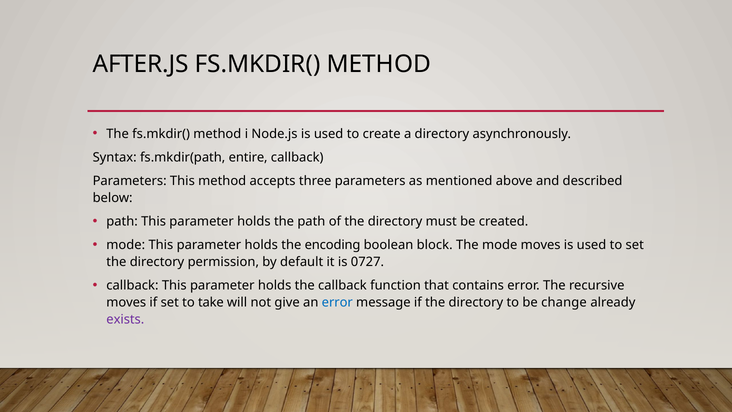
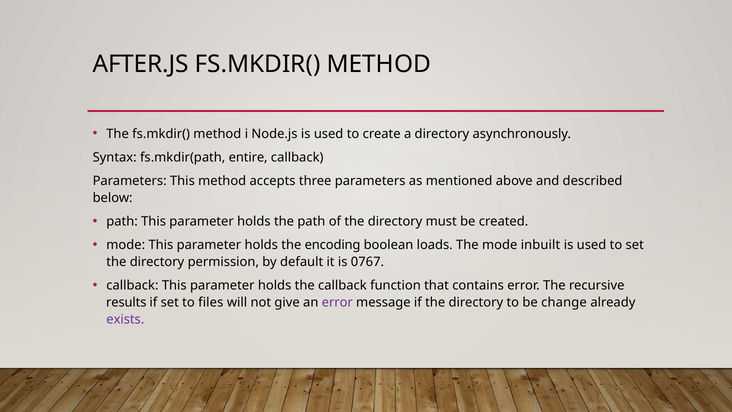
block: block -> loads
mode moves: moves -> inbuilt
0727: 0727 -> 0767
moves at (126, 302): moves -> results
take: take -> files
error at (337, 302) colour: blue -> purple
